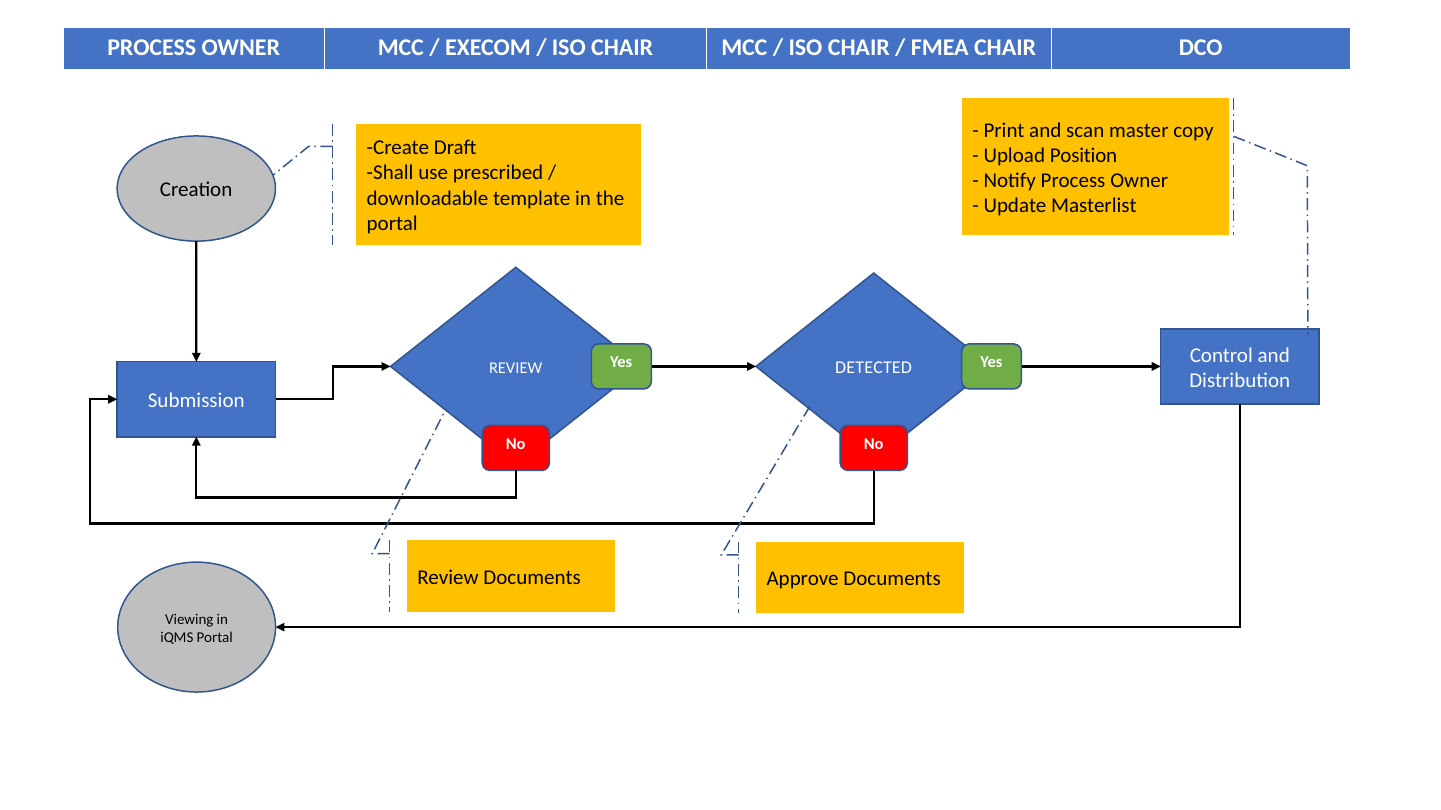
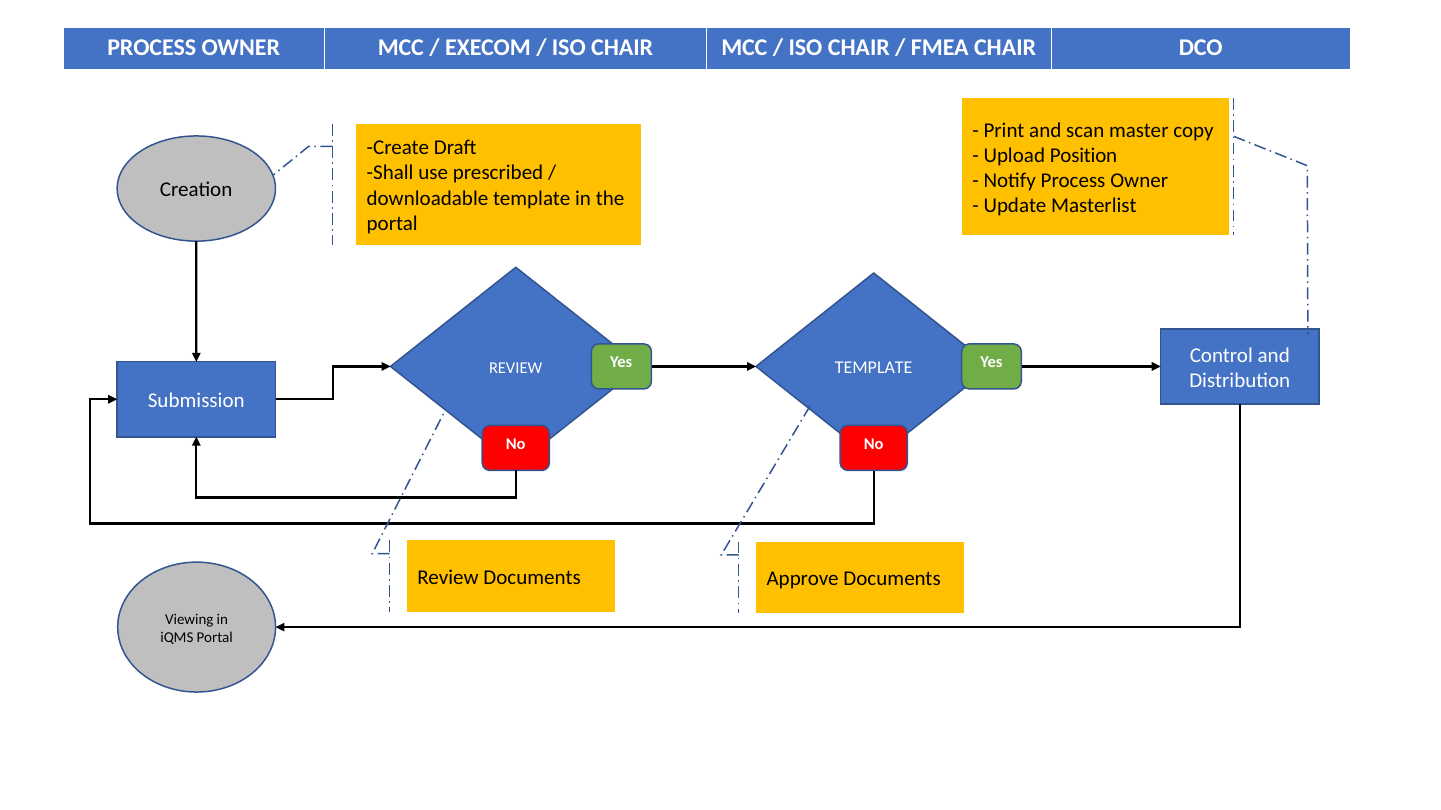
REVIEW DETECTED: DETECTED -> TEMPLATE
